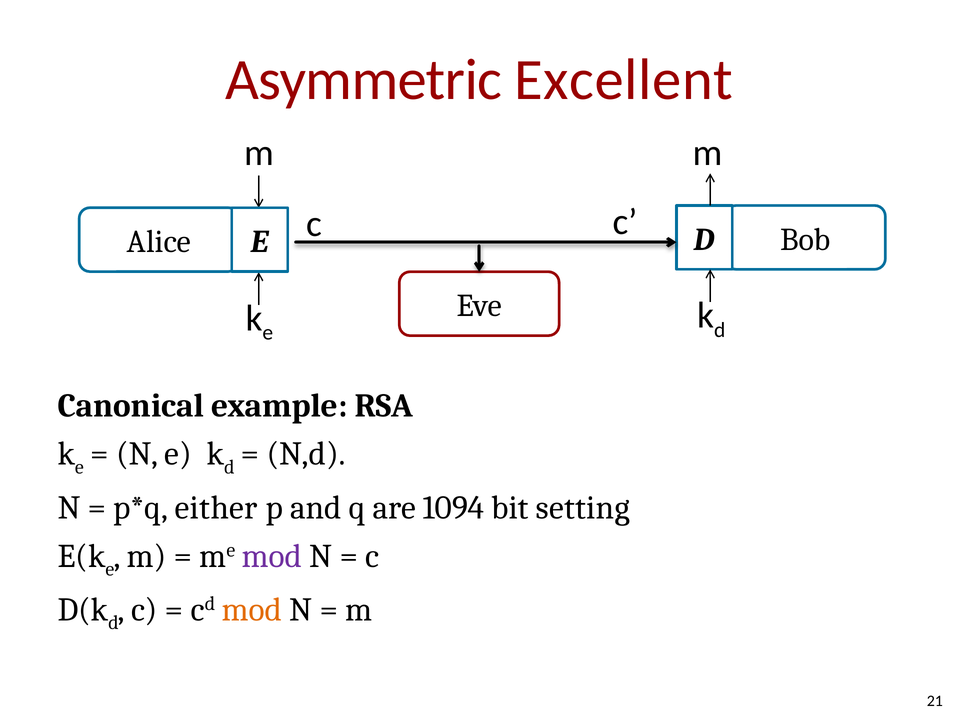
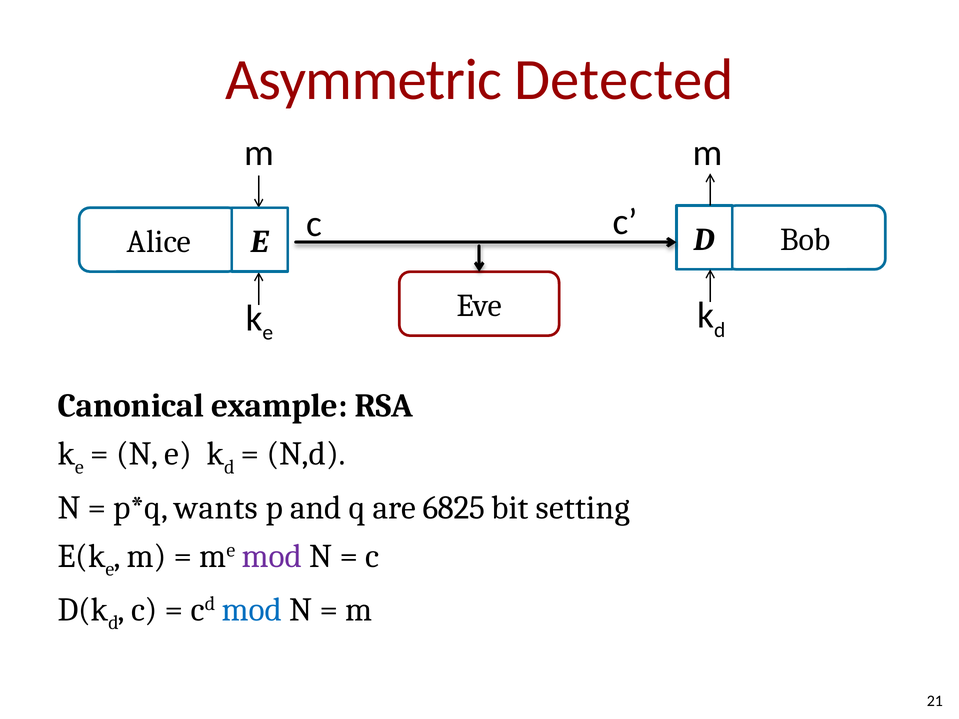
Excellent: Excellent -> Detected
either: either -> wants
1094: 1094 -> 6825
mod at (252, 610) colour: orange -> blue
